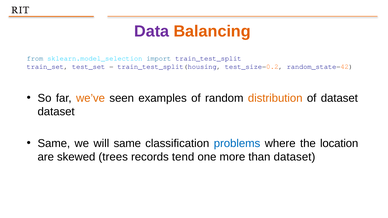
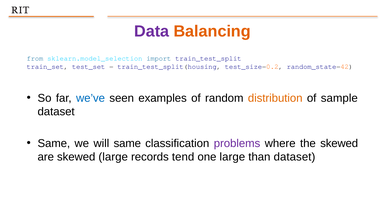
we’ve colour: orange -> blue
of dataset: dataset -> sample
problems colour: blue -> purple
the location: location -> skewed
skewed trees: trees -> large
one more: more -> large
